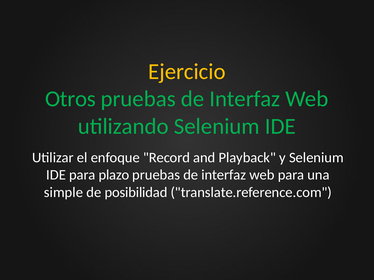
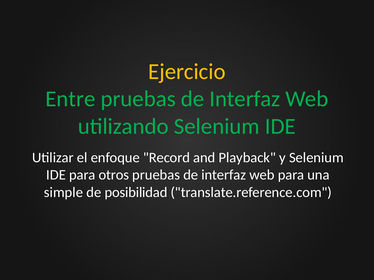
Otros: Otros -> Entre
plazo: plazo -> otros
